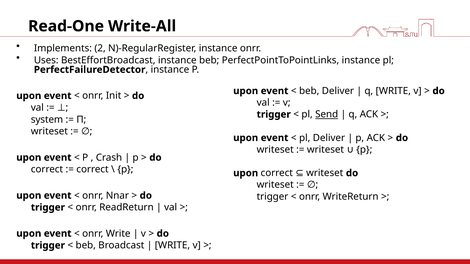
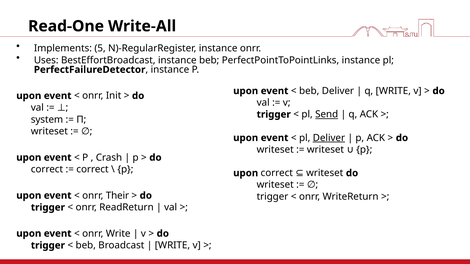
2: 2 -> 5
Deliver at (329, 138) underline: none -> present
Nnar: Nnar -> Their
